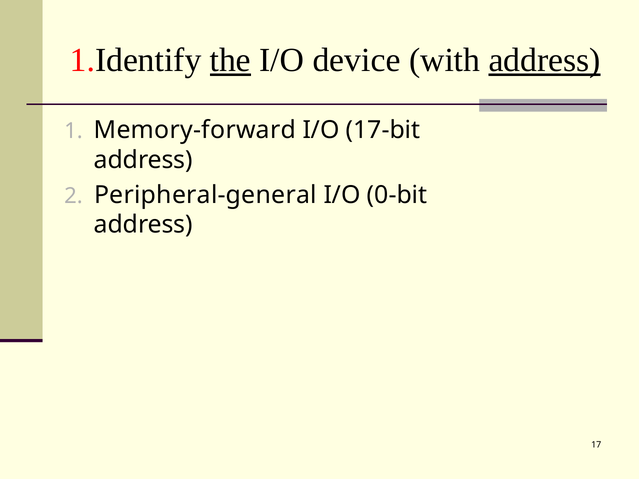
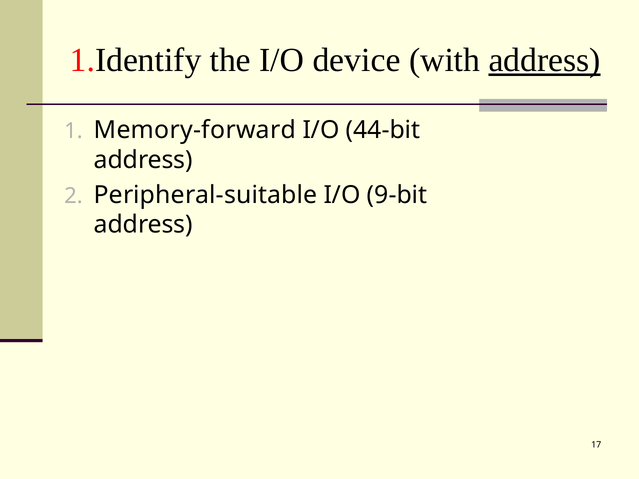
the underline: present -> none
17-bit: 17-bit -> 44-bit
Peripheral-general: Peripheral-general -> Peripheral-suitable
0-bit: 0-bit -> 9-bit
